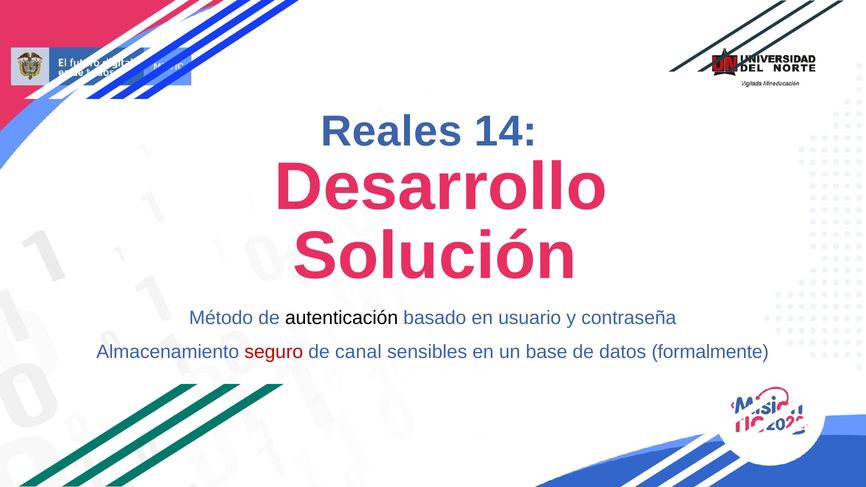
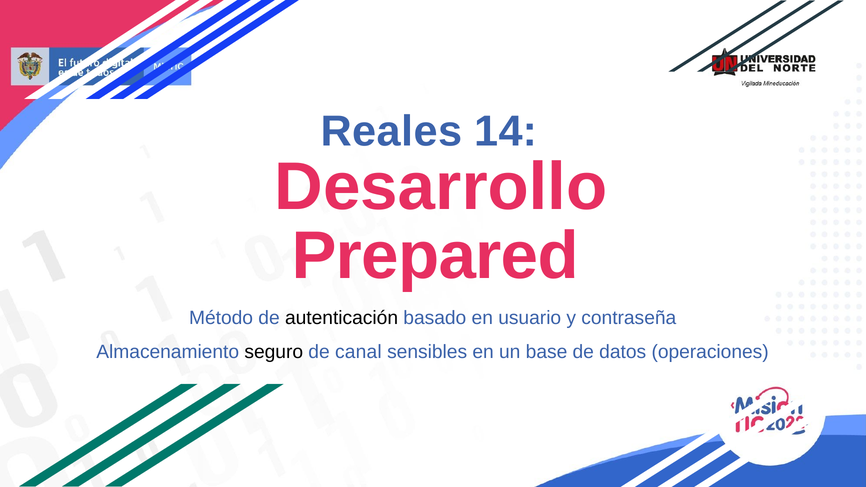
Solución: Solución -> Prepared
seguro colour: red -> black
formalmente: formalmente -> operaciones
